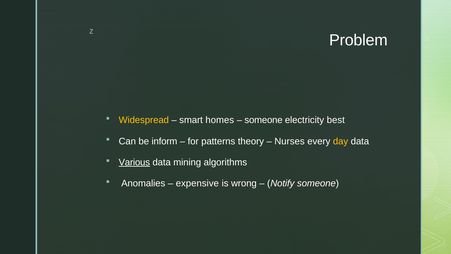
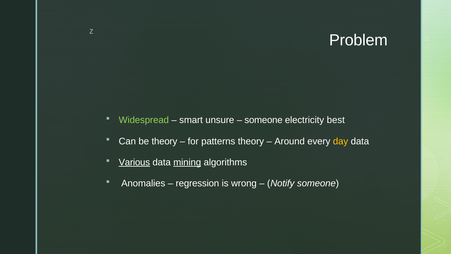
Widespread colour: yellow -> light green
homes: homes -> unsure
be inform: inform -> theory
Nurses: Nurses -> Around
mining underline: none -> present
expensive: expensive -> regression
